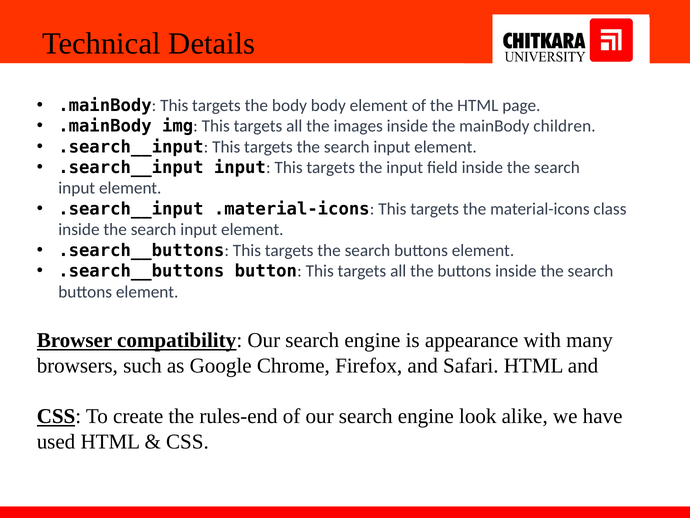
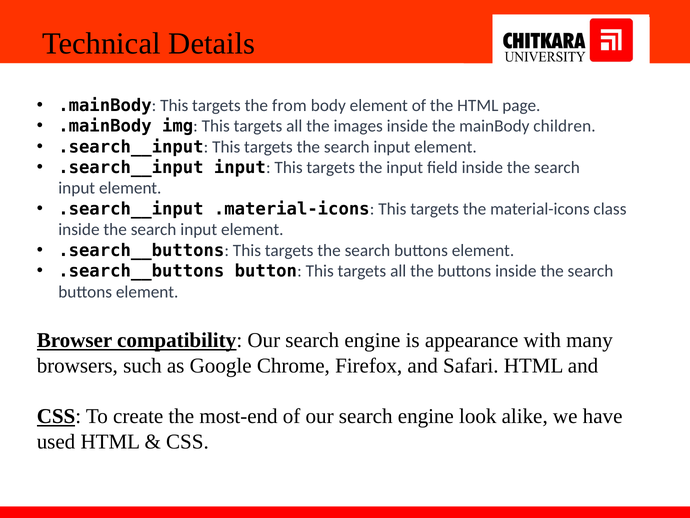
the body: body -> from
rules-end: rules-end -> most-end
